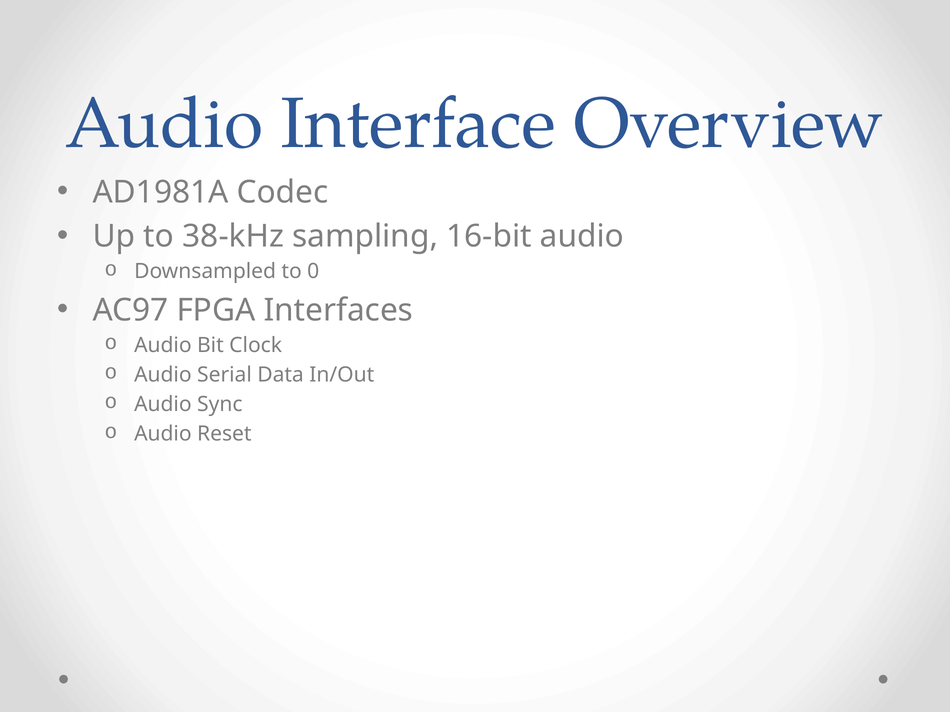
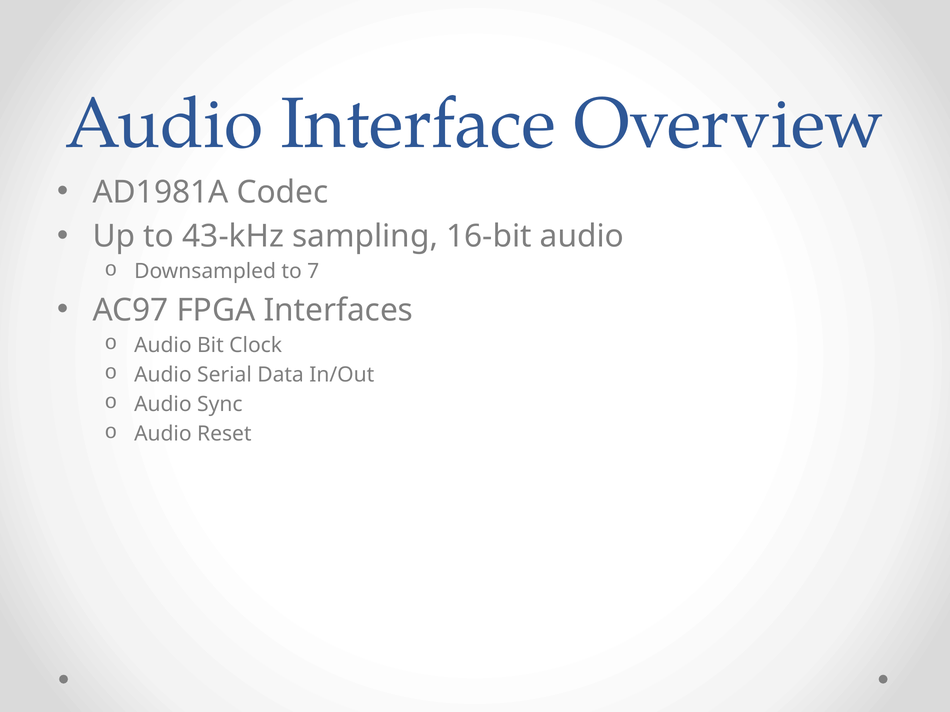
38-kHz: 38-kHz -> 43-kHz
0: 0 -> 7
